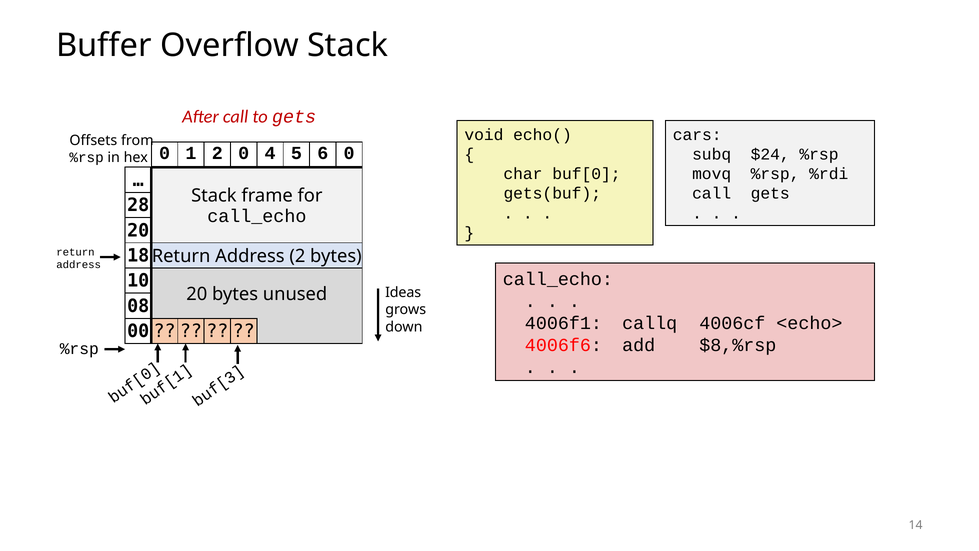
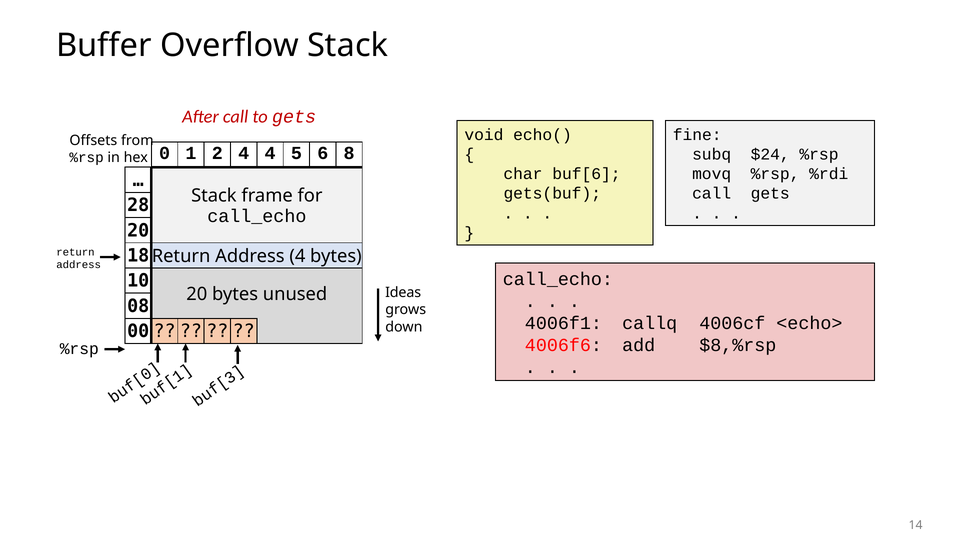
cars: cars -> fine
2 0: 0 -> 4
6 0: 0 -> 8
buf[0: buf[0 -> buf[6
Address 2: 2 -> 4
